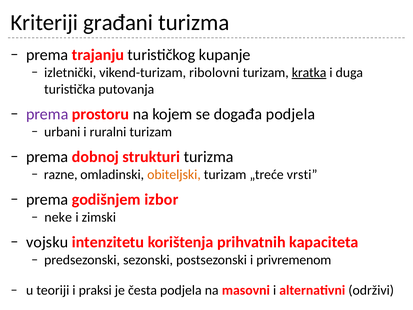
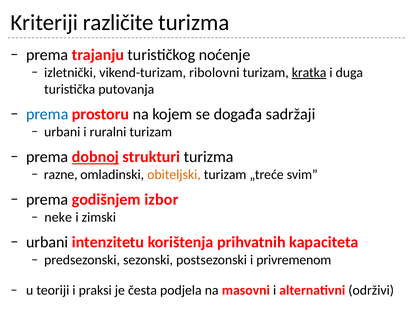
građani: građani -> različite
kupanje: kupanje -> noćenje
prema at (47, 114) colour: purple -> blue
događa podjela: podjela -> sadržaji
dobnoj underline: none -> present
vrsti: vrsti -> svim
vojsku at (47, 242): vojsku -> urbani
